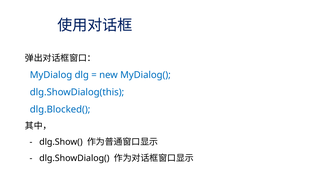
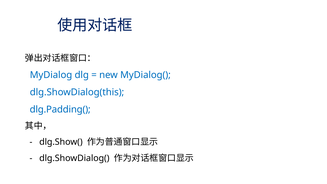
dlg.Blocked(: dlg.Blocked( -> dlg.Padding(
